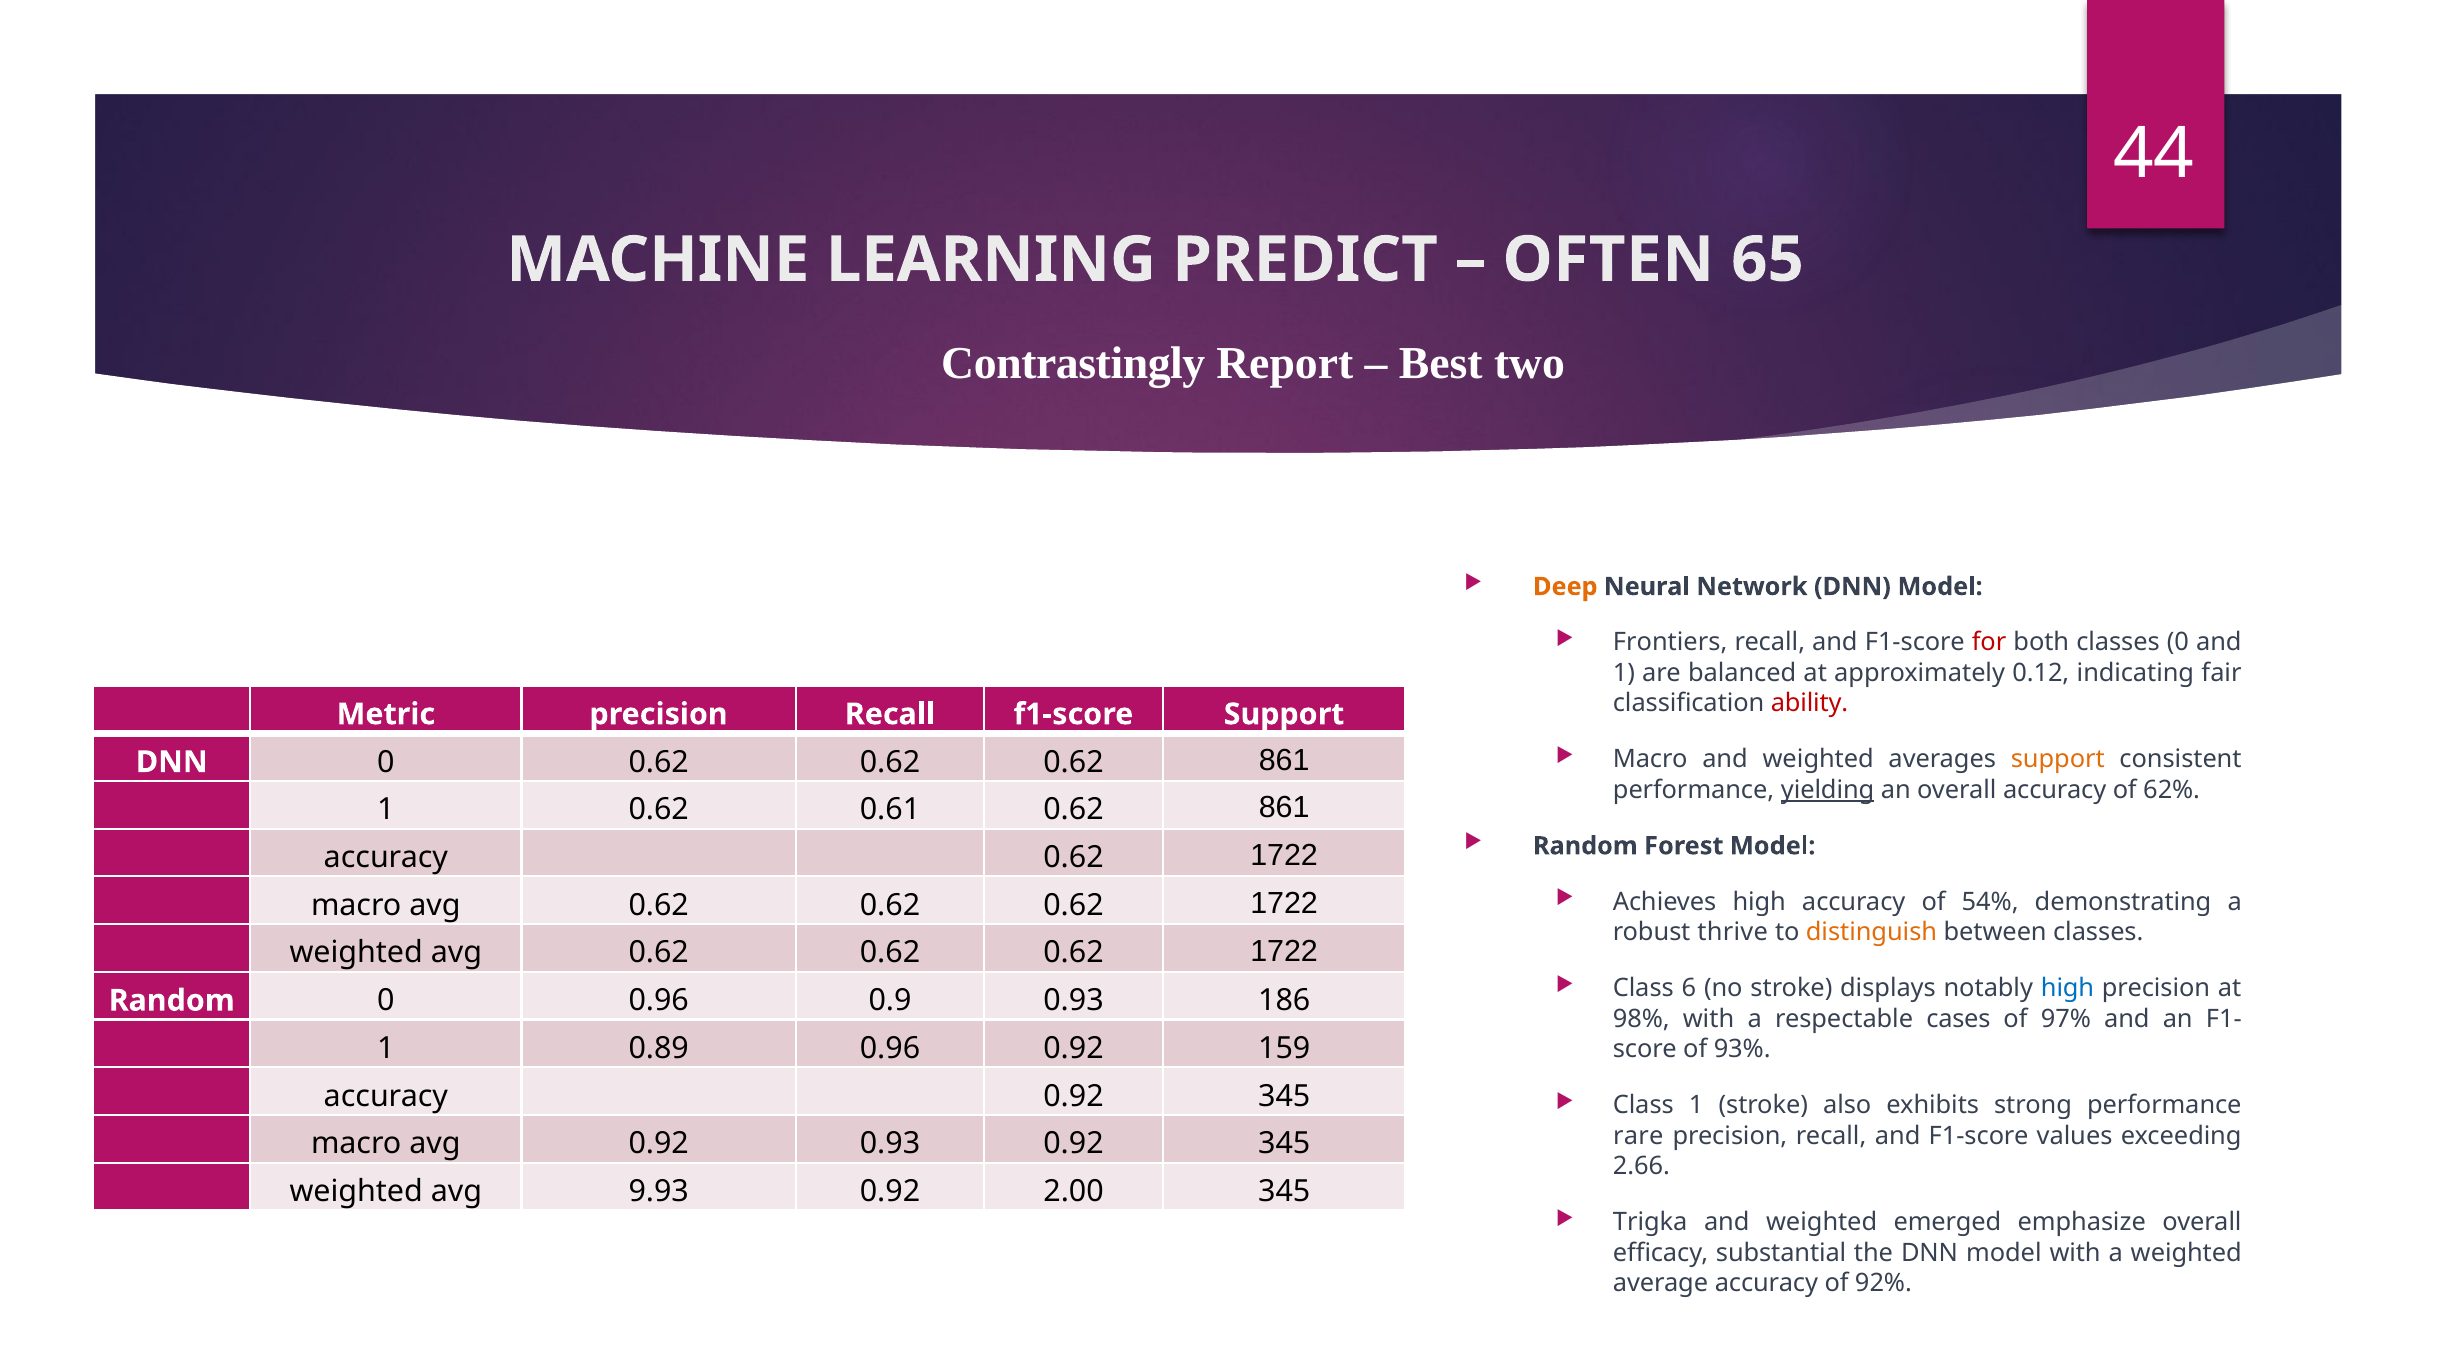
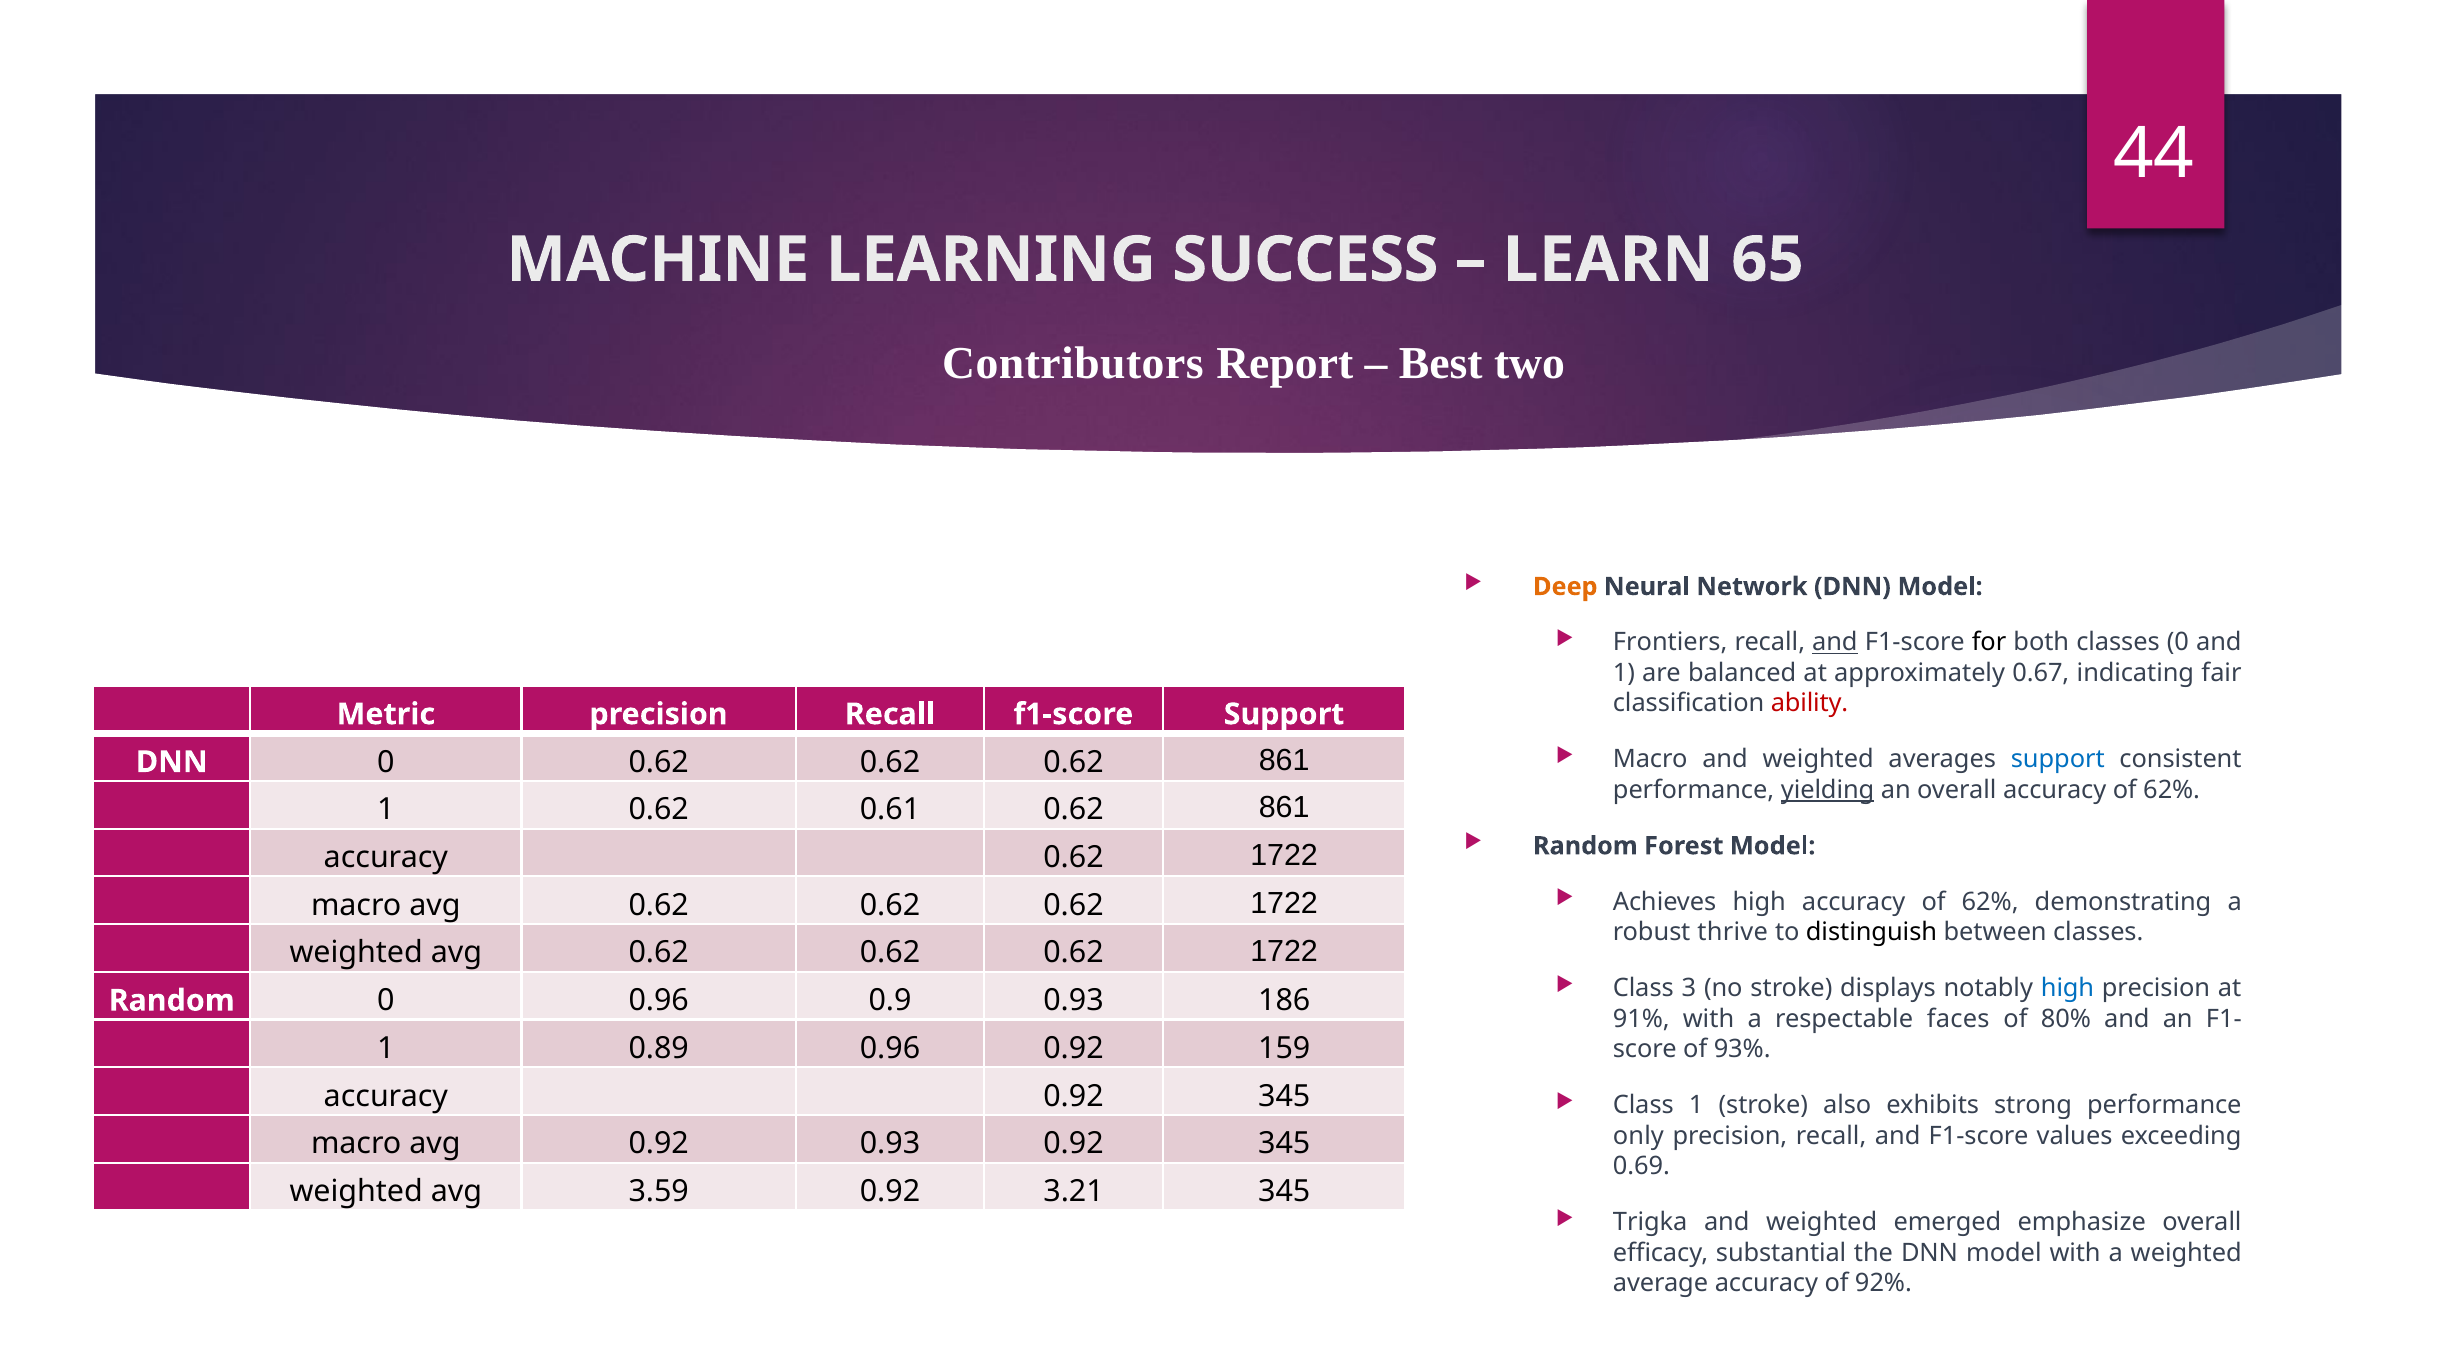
PREDICT: PREDICT -> SUCCESS
OFTEN: OFTEN -> LEARN
Contrastingly: Contrastingly -> Contributors
and at (1835, 643) underline: none -> present
for colour: red -> black
0.12: 0.12 -> 0.67
support at (2058, 760) colour: orange -> blue
high accuracy of 54%: 54% -> 62%
distinguish colour: orange -> black
6: 6 -> 3
98%: 98% -> 91%
cases: cases -> faces
97%: 97% -> 80%
rare: rare -> only
2.66: 2.66 -> 0.69
9.93: 9.93 -> 3.59
2.00: 2.00 -> 3.21
